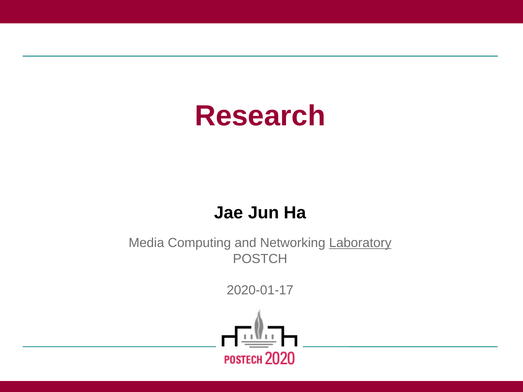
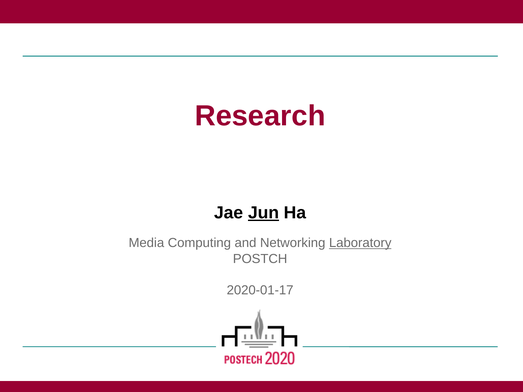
Jun underline: none -> present
